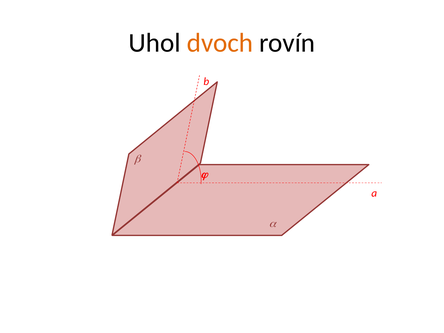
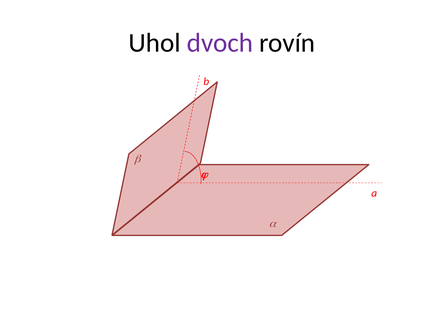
dvoch colour: orange -> purple
